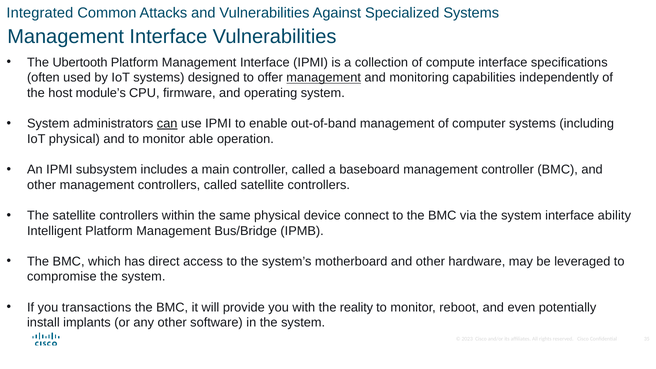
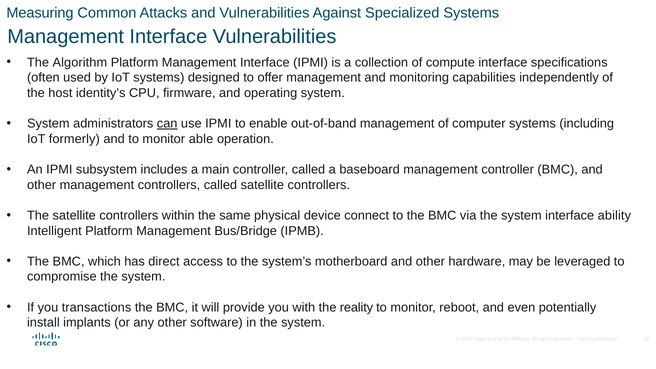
Integrated: Integrated -> Measuring
Ubertooth: Ubertooth -> Algorithm
management at (324, 78) underline: present -> none
module’s: module’s -> identity’s
IoT physical: physical -> formerly
